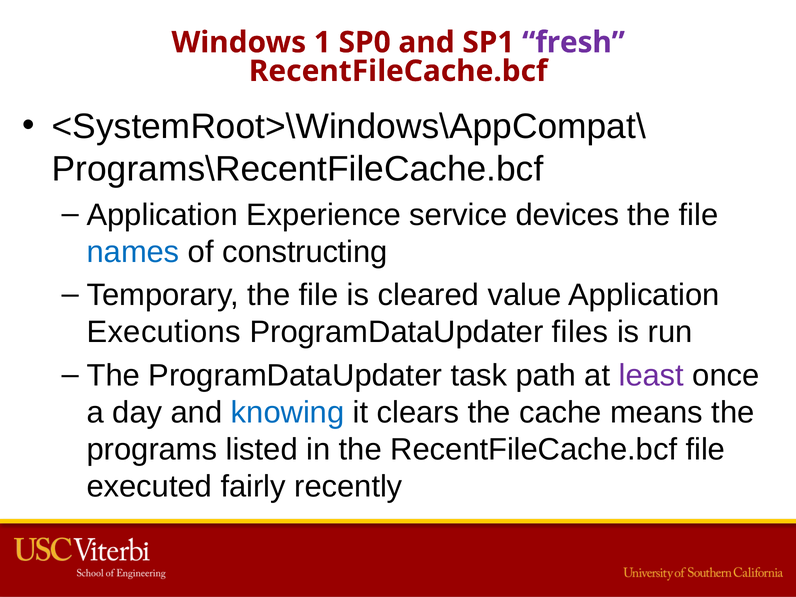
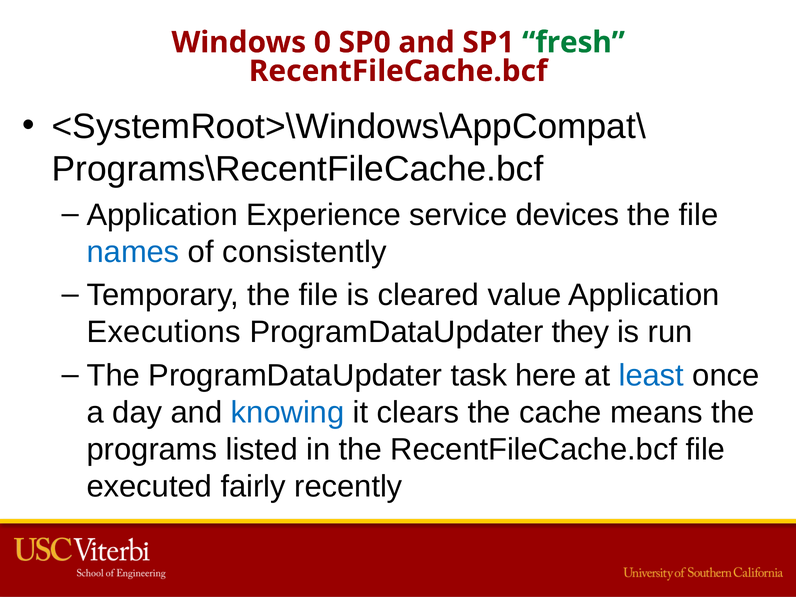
1: 1 -> 0
fresh colour: purple -> green
constructing: constructing -> consistently
files: files -> they
path: path -> here
least colour: purple -> blue
